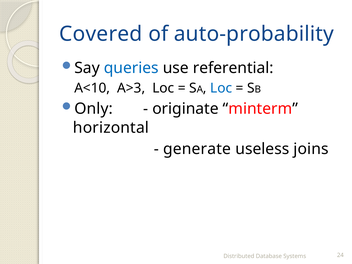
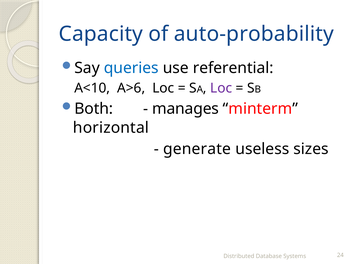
Covered: Covered -> Capacity
A>3: A>3 -> A>6
Loc at (221, 88) colour: blue -> purple
Only: Only -> Both
originate: originate -> manages
joins: joins -> sizes
